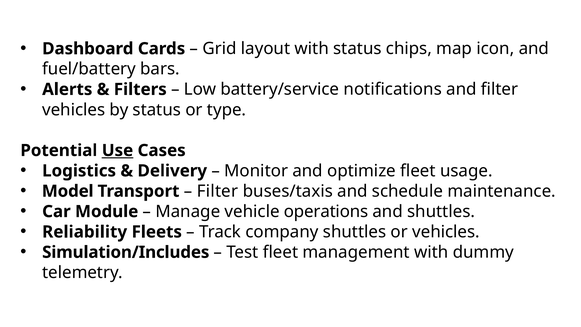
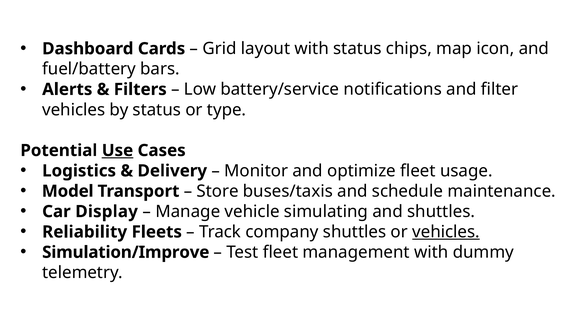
Filter at (218, 191): Filter -> Store
Module: Module -> Display
operations: operations -> simulating
vehicles at (446, 232) underline: none -> present
Simulation/Includes: Simulation/Includes -> Simulation/Improve
